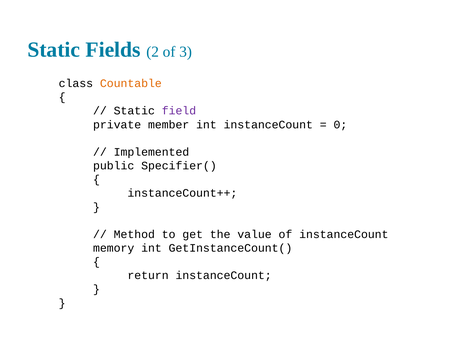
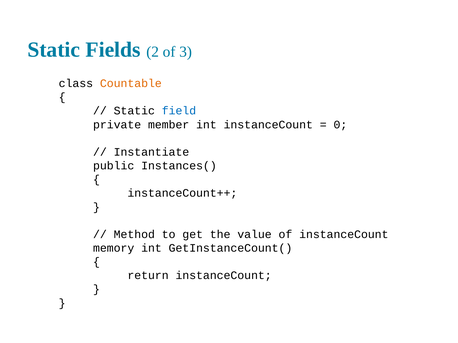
field colour: purple -> blue
Implemented: Implemented -> Instantiate
Specifier(: Specifier( -> Instances(
